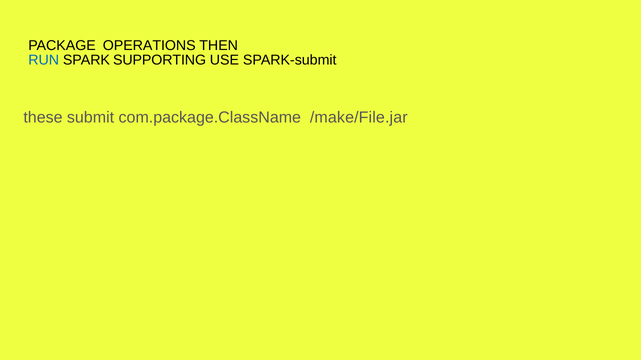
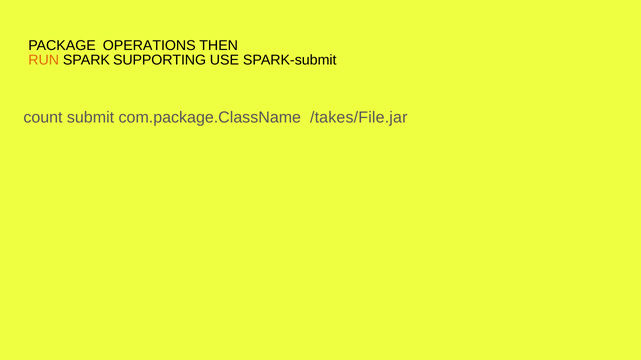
RUN colour: blue -> orange
these: these -> count
/make/File.jar: /make/File.jar -> /takes/File.jar
